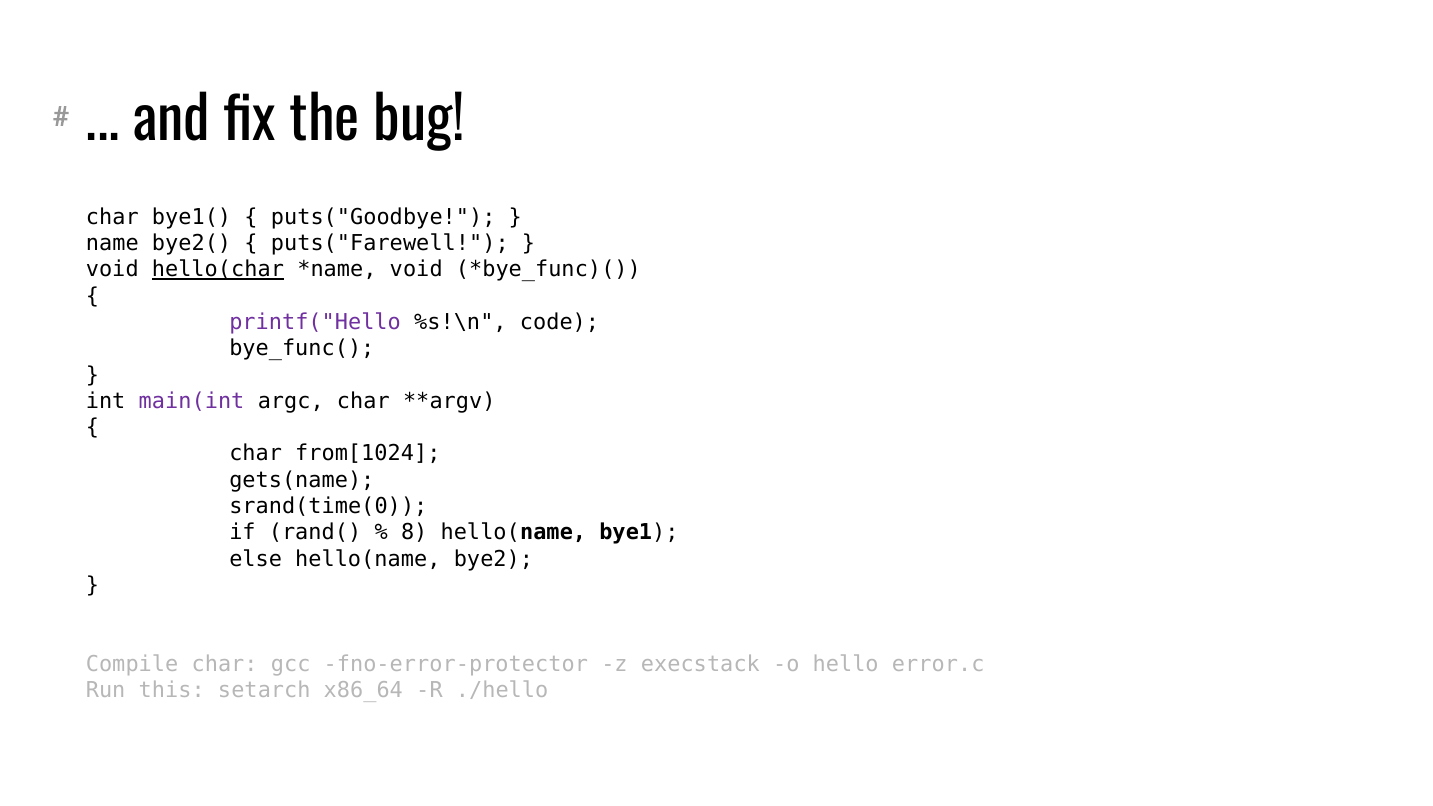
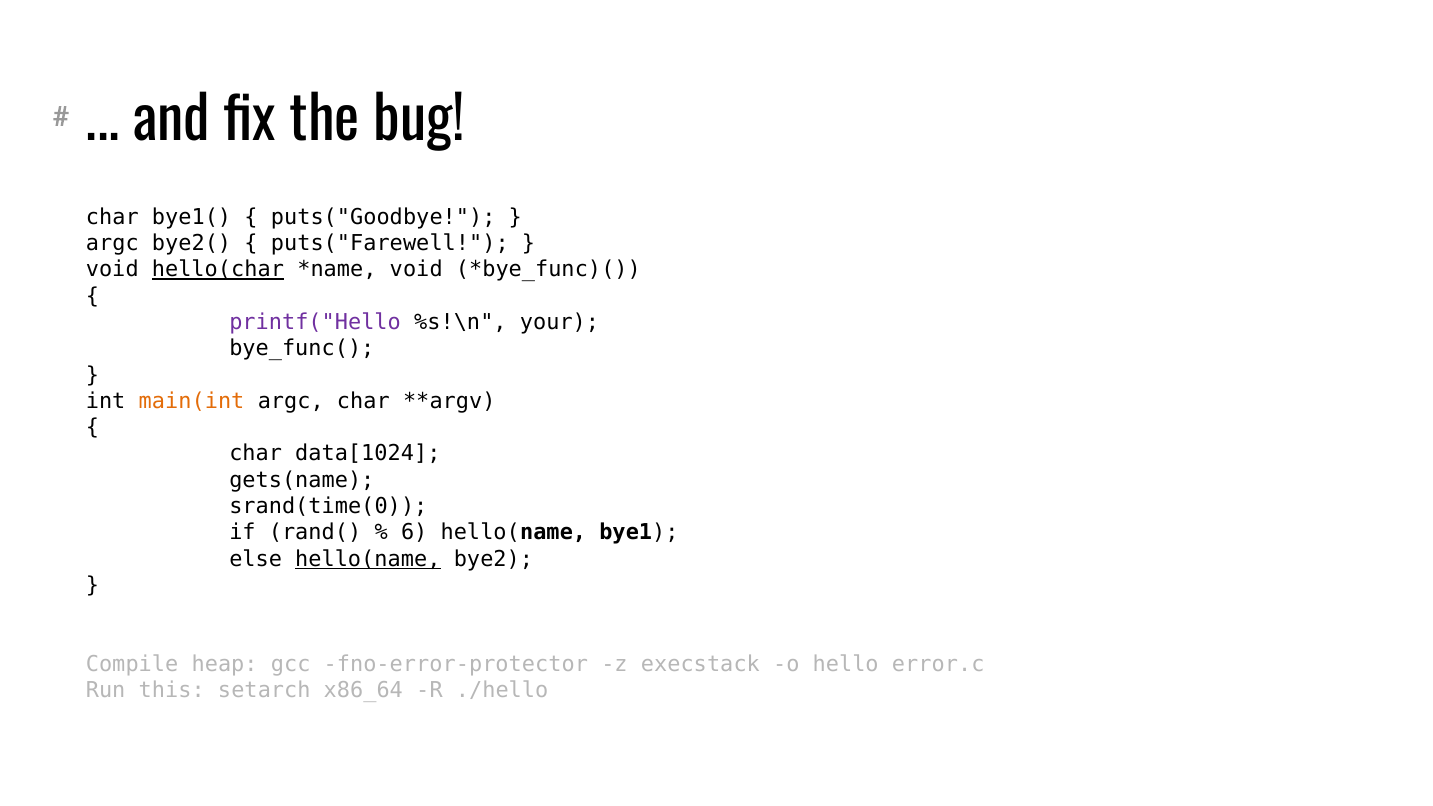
name at (112, 243): name -> argc
code: code -> your
main(int colour: purple -> orange
from[1024: from[1024 -> data[1024
8: 8 -> 6
hello(name at (368, 559) underline: none -> present
Compile char: char -> heap
